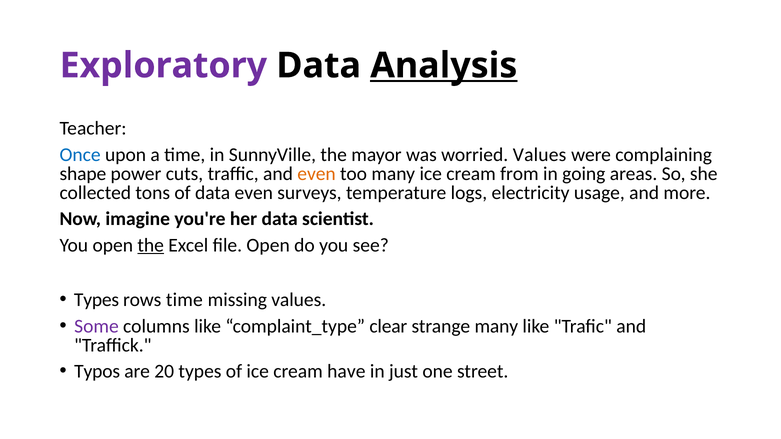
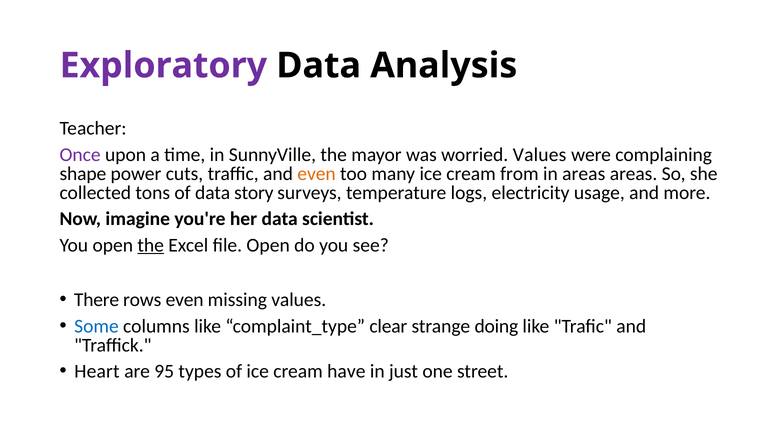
Analysis underline: present -> none
Once colour: blue -> purple
in going: going -> areas
data even: even -> story
Types at (97, 300): Types -> There
rows time: time -> even
Some colour: purple -> blue
strange many: many -> doing
Typos: Typos -> Heart
20: 20 -> 95
